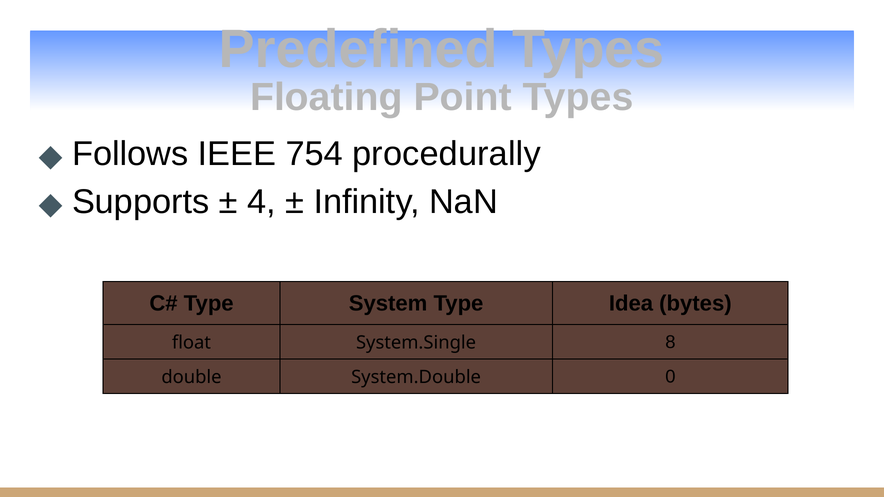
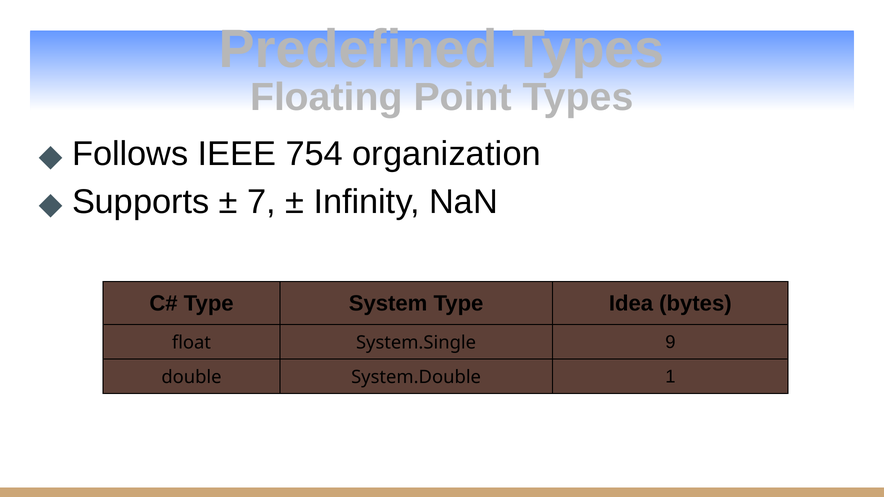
procedurally: procedurally -> organization
4: 4 -> 7
8: 8 -> 9
0: 0 -> 1
